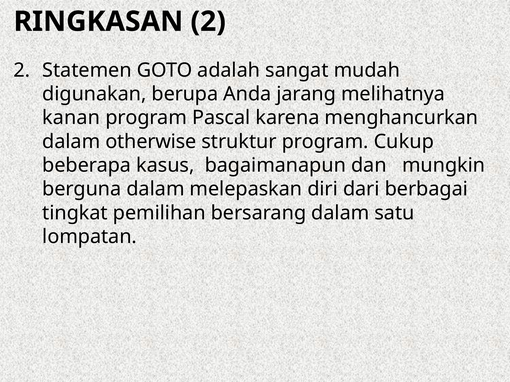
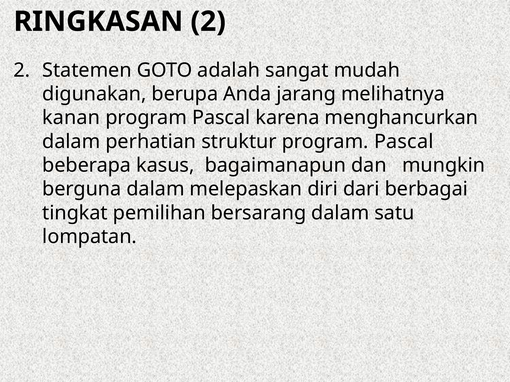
otherwise: otherwise -> perhatian
struktur program Cukup: Cukup -> Pascal
